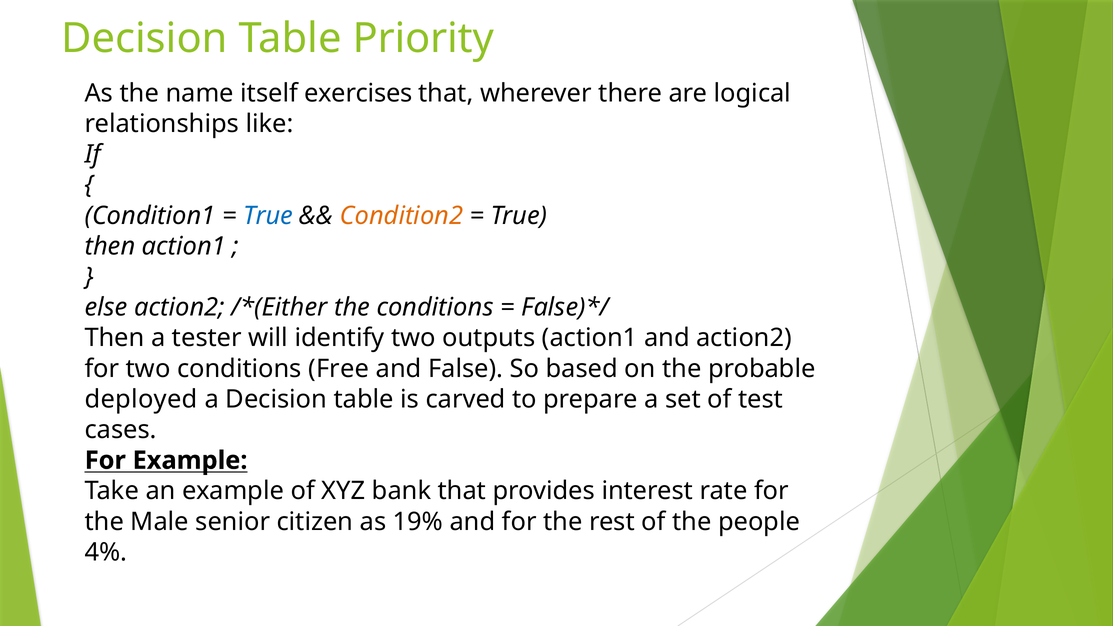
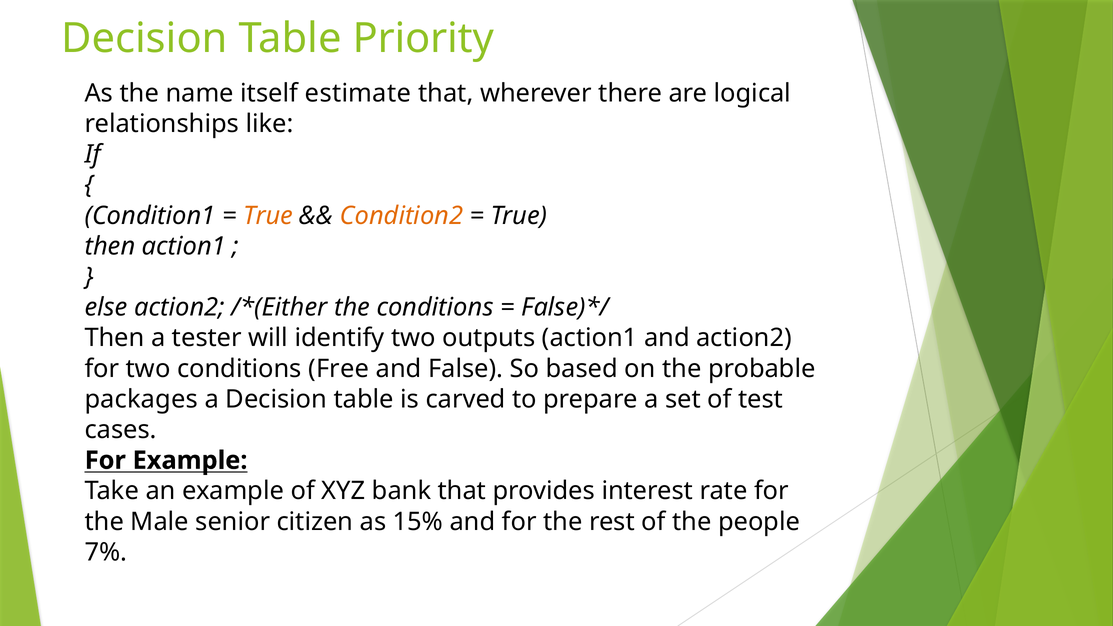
exercises: exercises -> estimate
True at (268, 216) colour: blue -> orange
deployed: deployed -> packages
19%: 19% -> 15%
4%: 4% -> 7%
